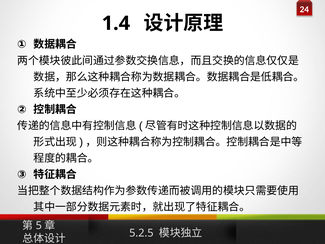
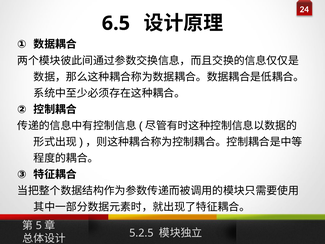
1.4: 1.4 -> 6.5
